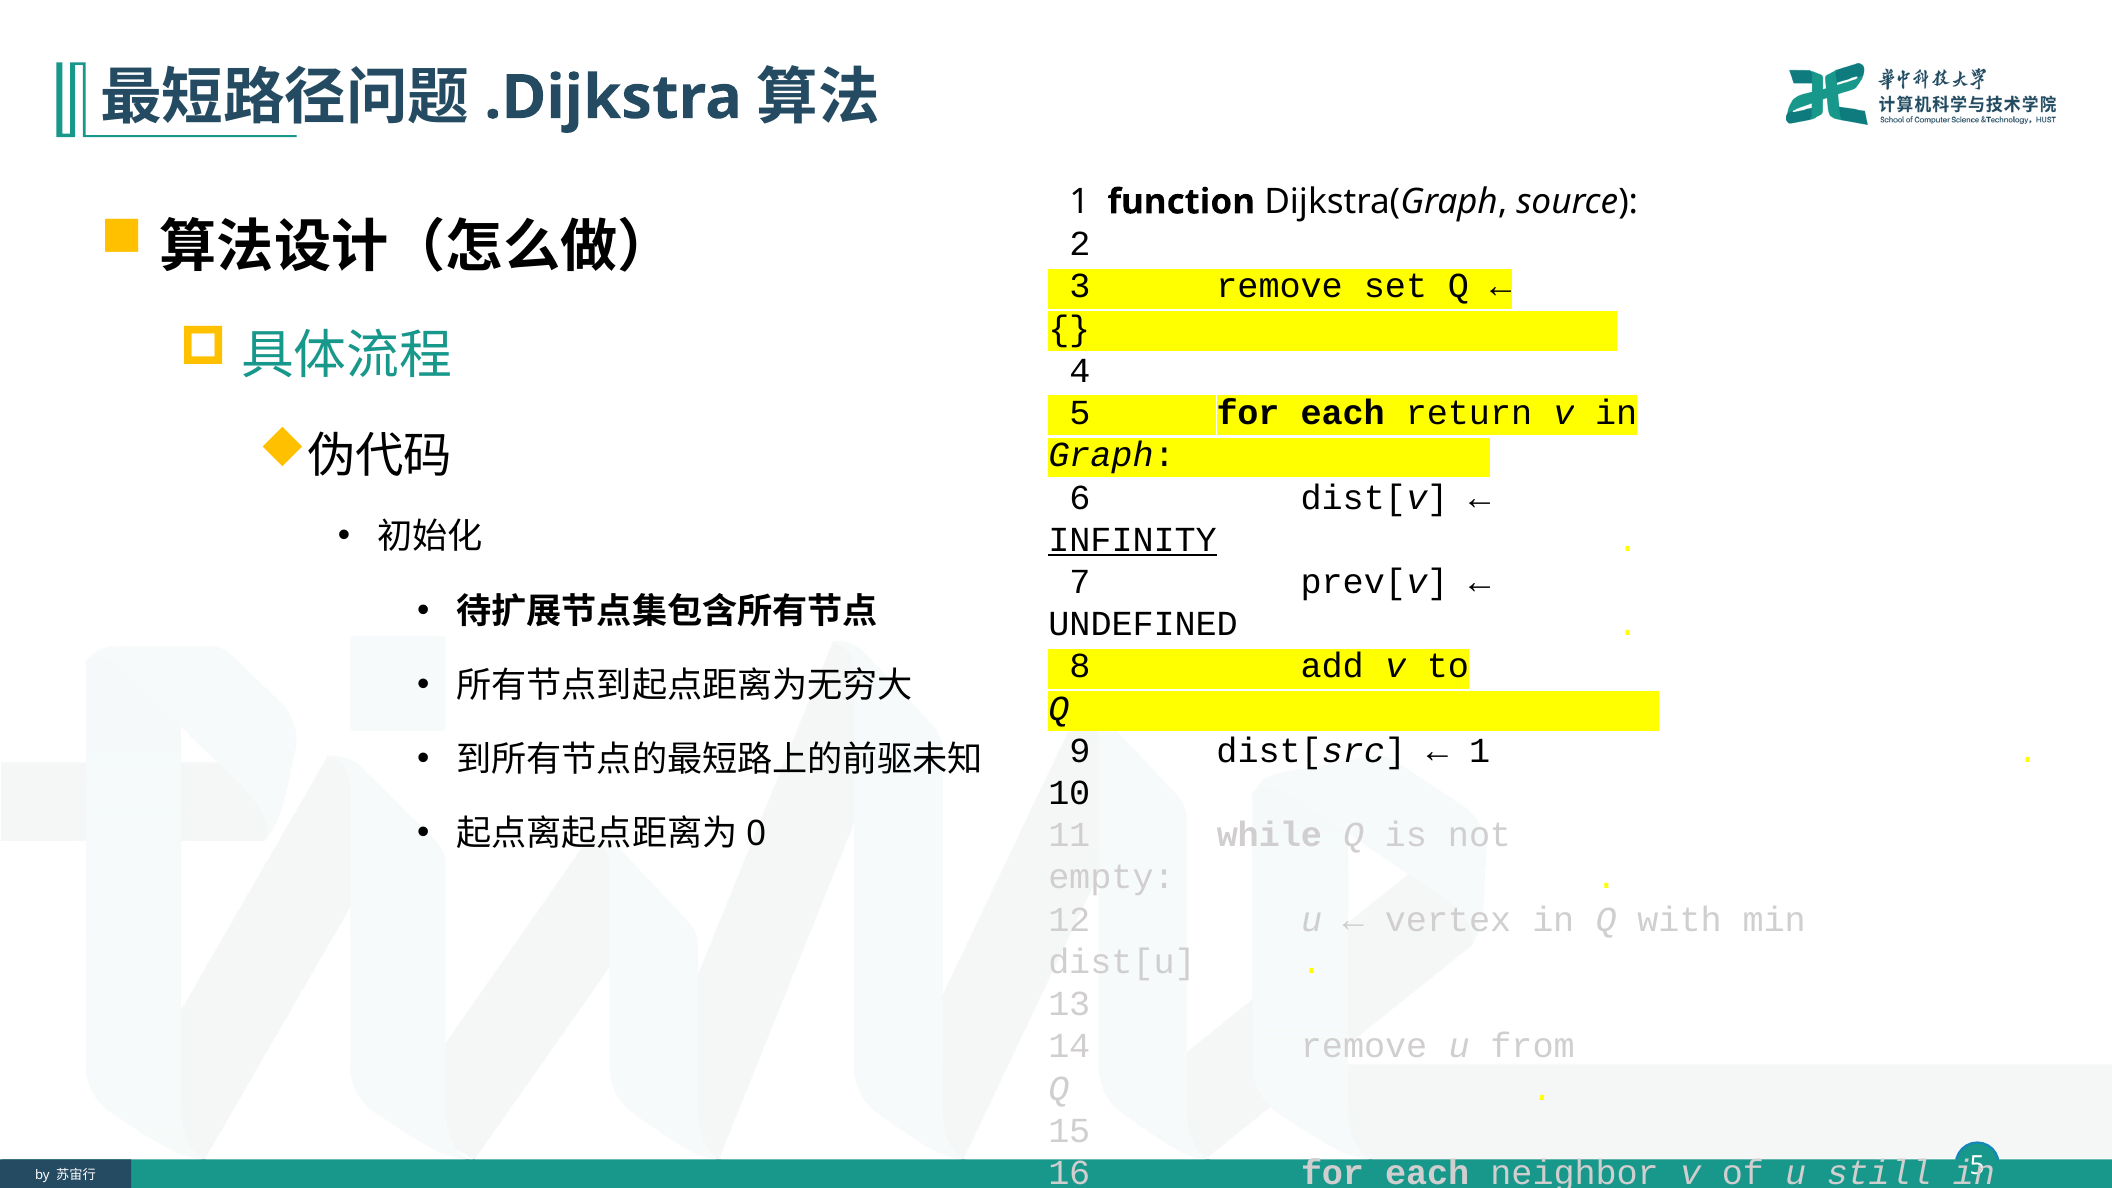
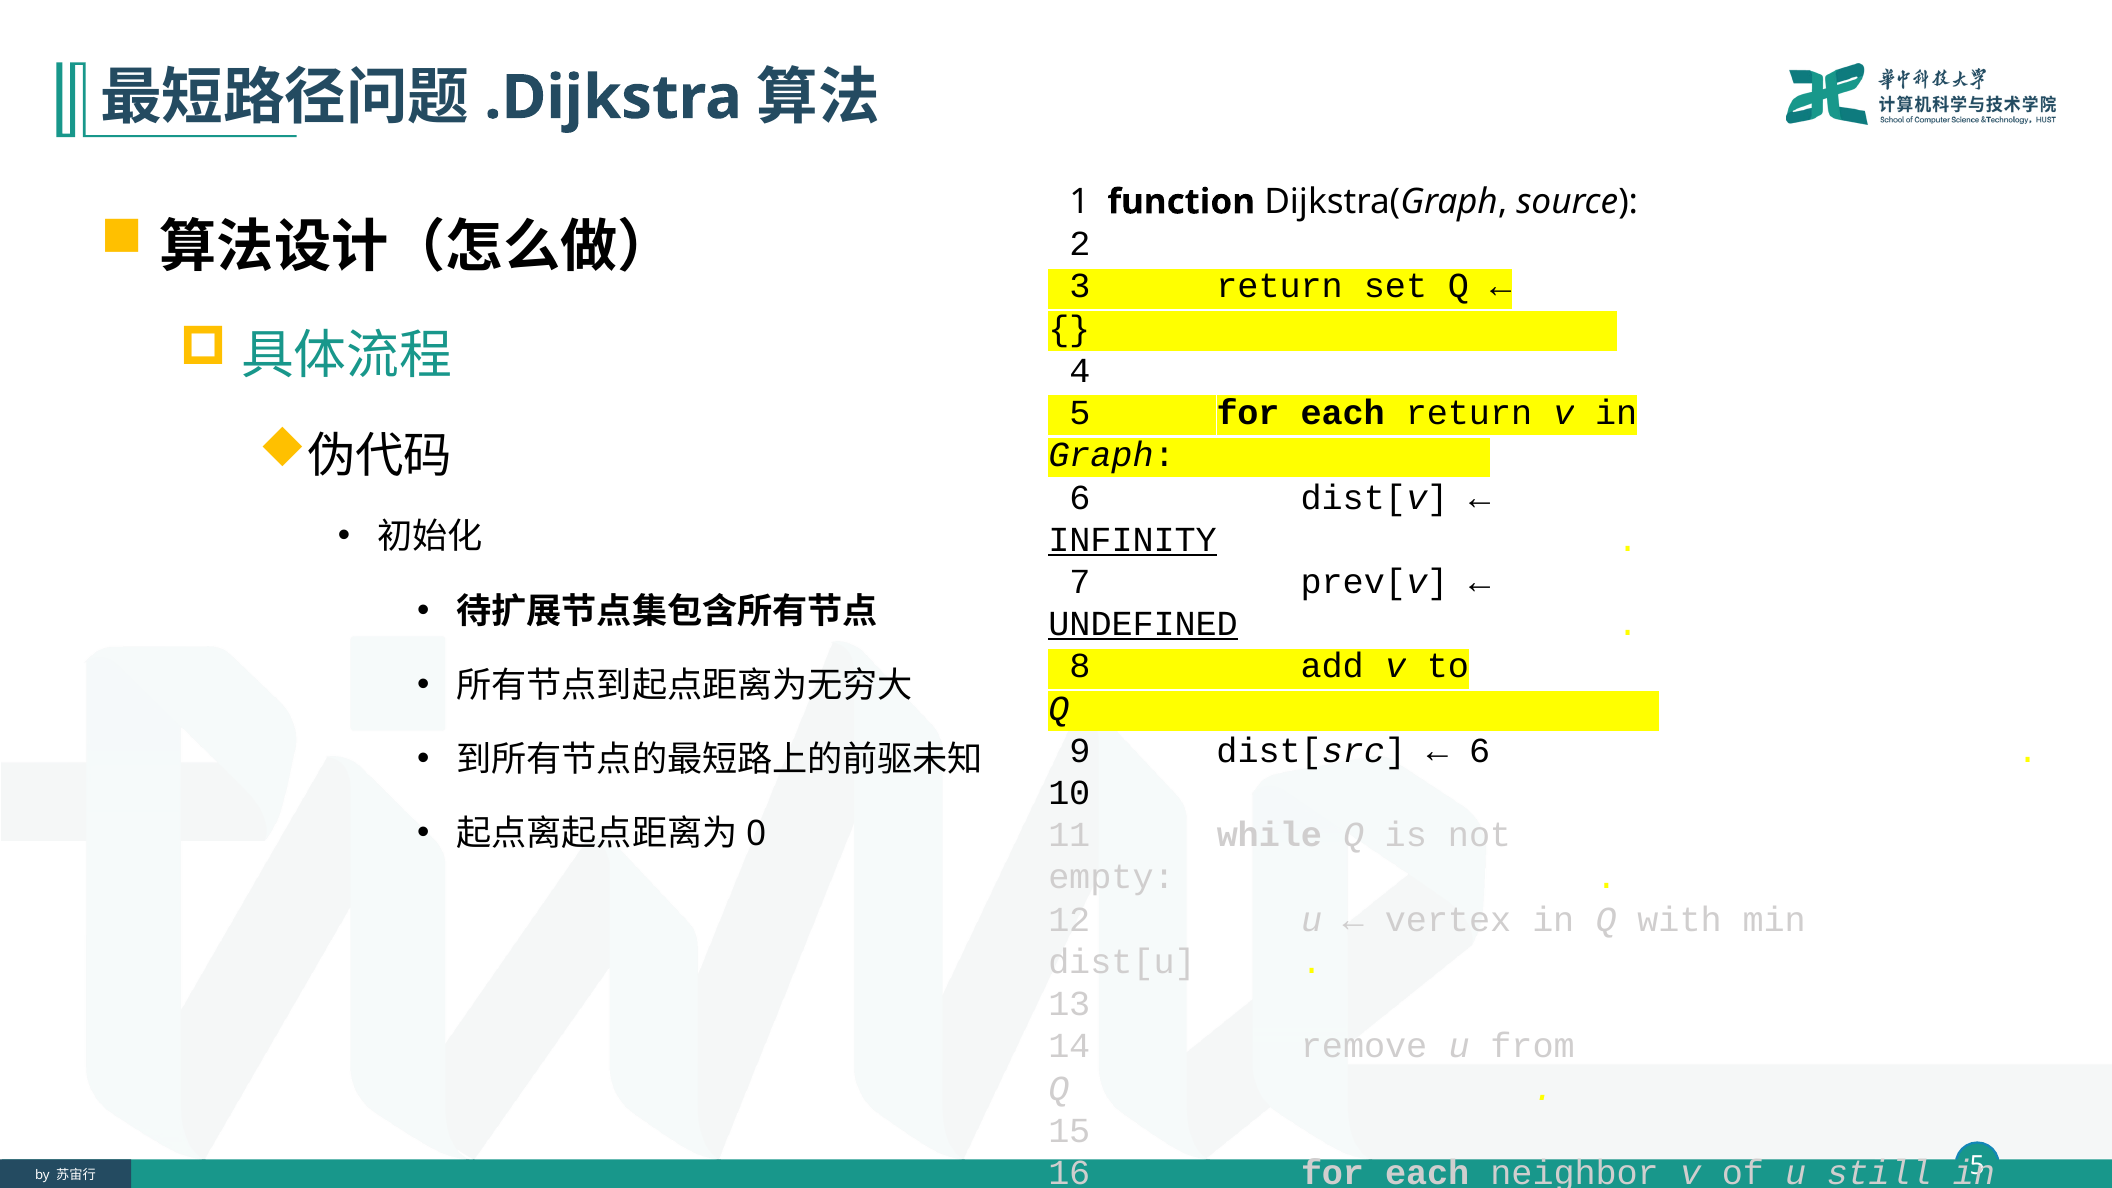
3 remove: remove -> return
UNDEFINED underline: none -> present
1 at (1480, 751): 1 -> 6
